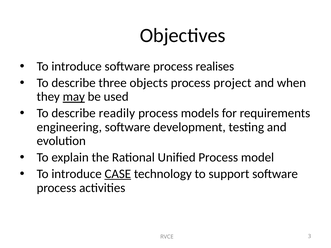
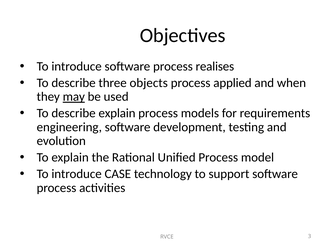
project: project -> applied
describe readily: readily -> explain
CASE underline: present -> none
